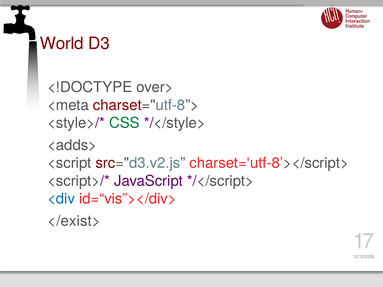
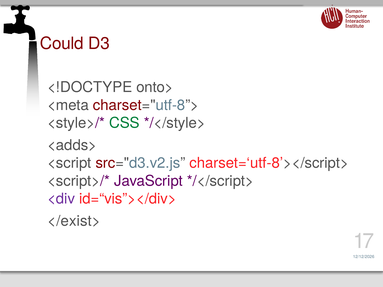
World: World -> Could
over>: over> -> onto>
<div colour: blue -> purple
